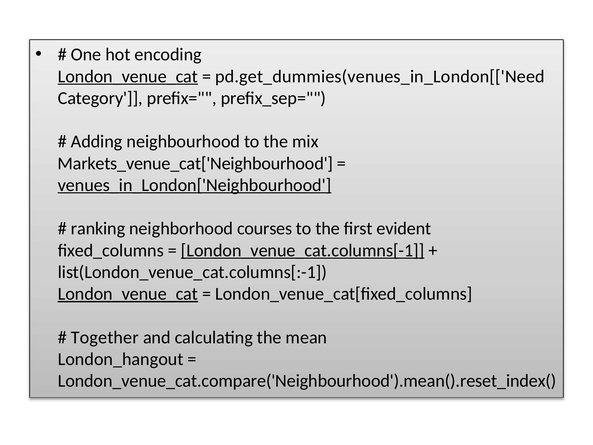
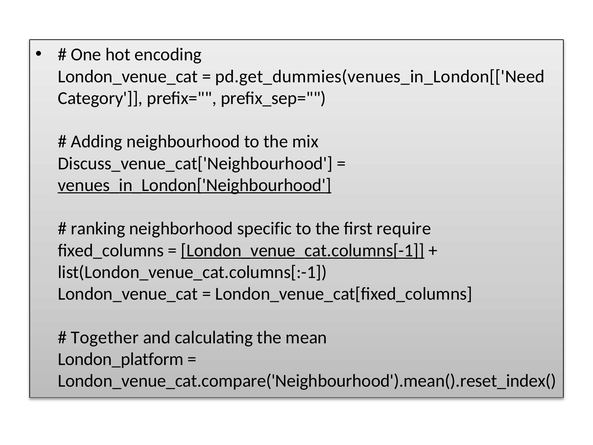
London_venue_cat at (128, 76) underline: present -> none
Markets_venue_cat['Neighbourhood: Markets_venue_cat['Neighbourhood -> Discuss_venue_cat['Neighbourhood
courses: courses -> specific
evident: evident -> require
London_venue_cat at (128, 294) underline: present -> none
London_hangout: London_hangout -> London_platform
